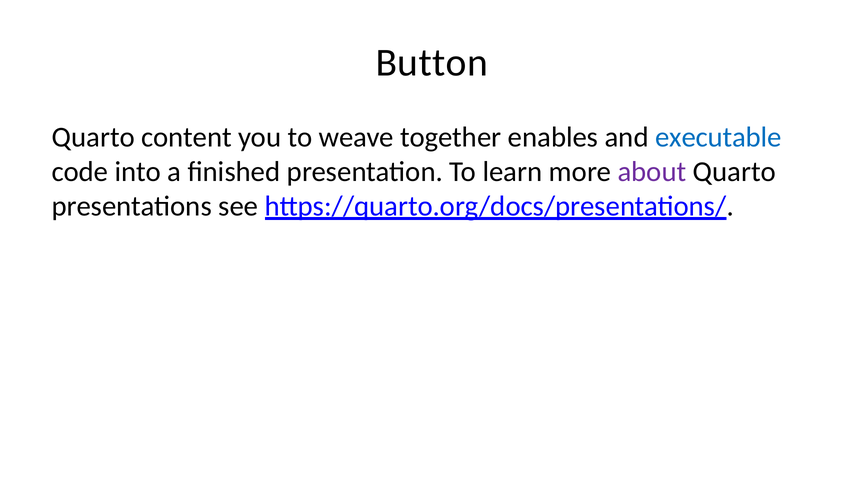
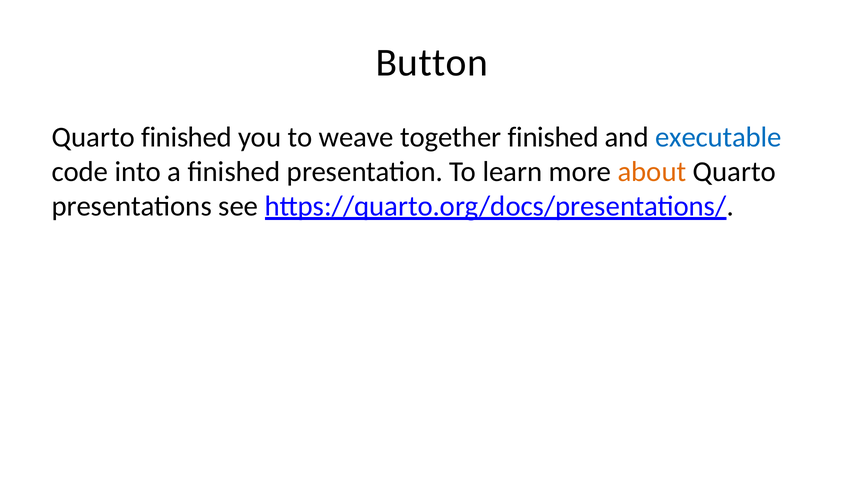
Quarto content: content -> finished
together enables: enables -> finished
about colour: purple -> orange
